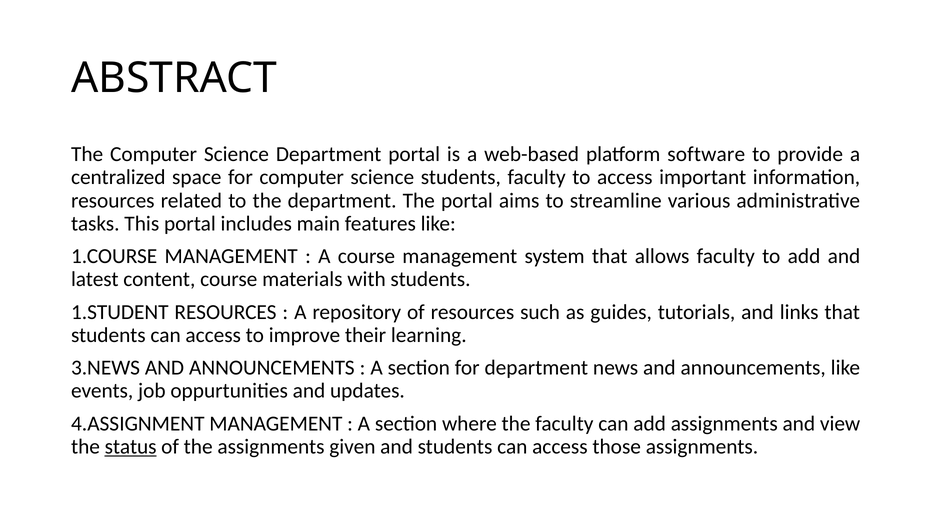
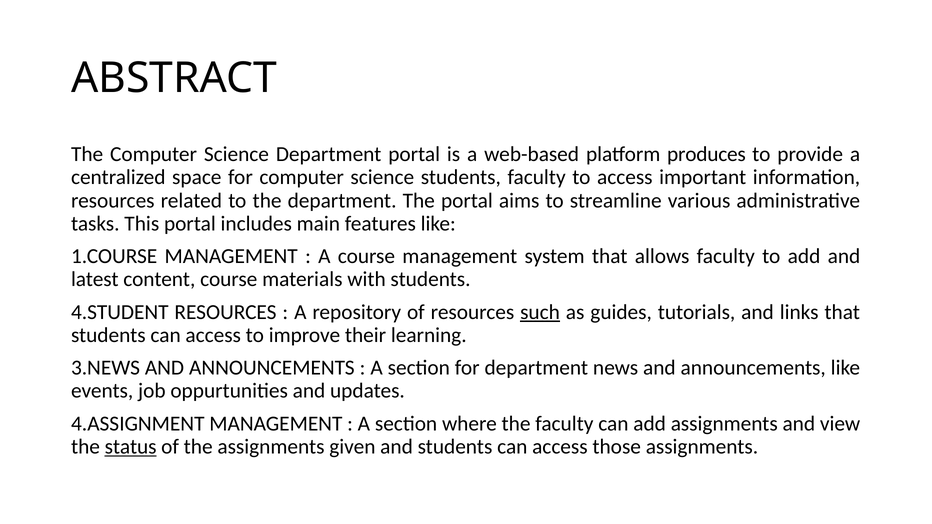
software: software -> produces
1.STUDENT: 1.STUDENT -> 4.STUDENT
such underline: none -> present
